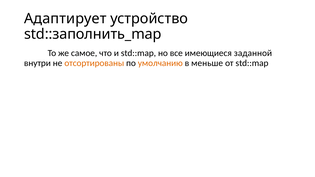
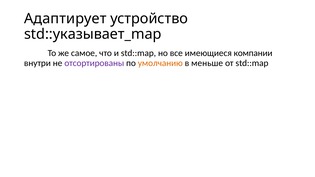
std::заполнить_map: std::заполнить_map -> std::указывает_map
заданной: заданной -> компании
отсортированы colour: orange -> purple
